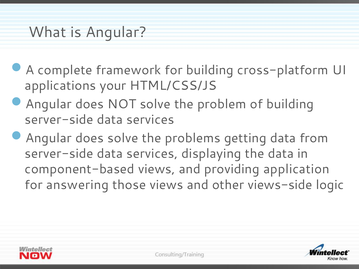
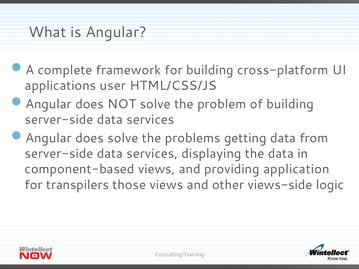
your: your -> user
answering: answering -> transpilers
